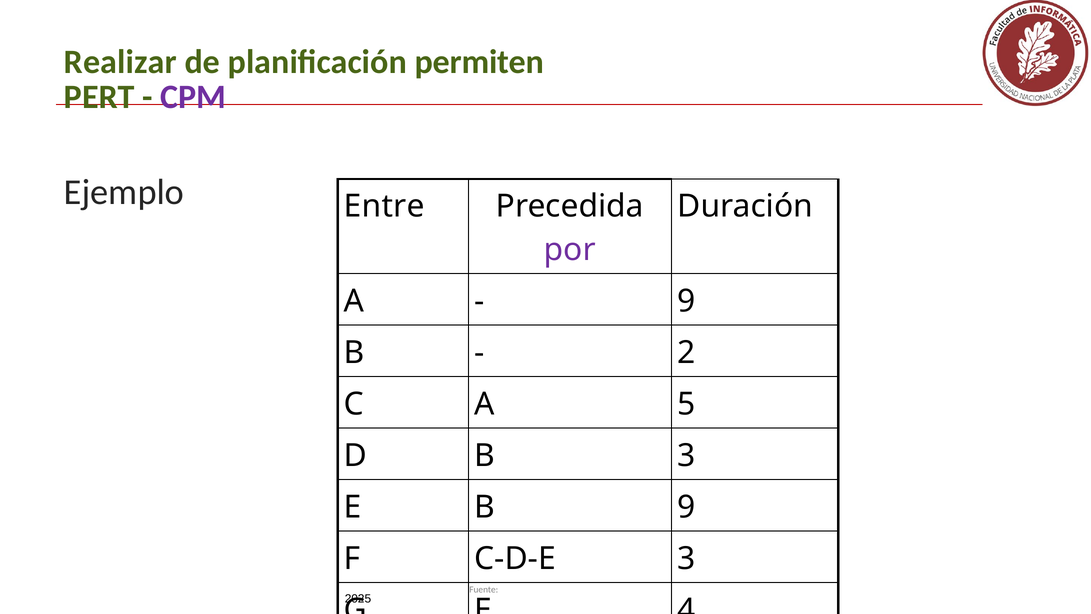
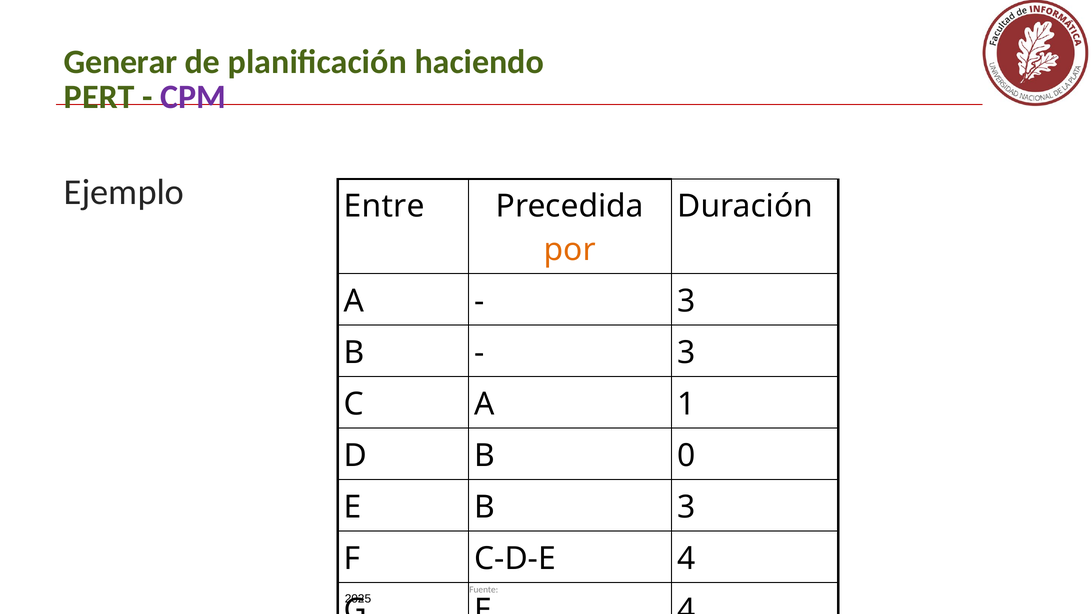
Realizar: Realizar -> Generar
permiten: permiten -> haciendo
por colour: purple -> orange
9 at (687, 301): 9 -> 3
2 at (687, 352): 2 -> 3
5: 5 -> 1
B 3: 3 -> 0
B 9: 9 -> 3
C-D-E 3: 3 -> 4
